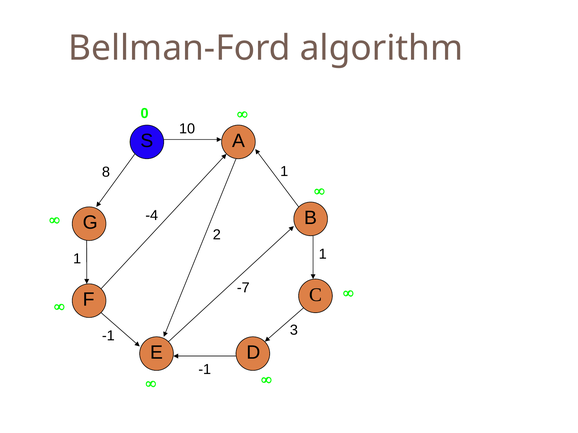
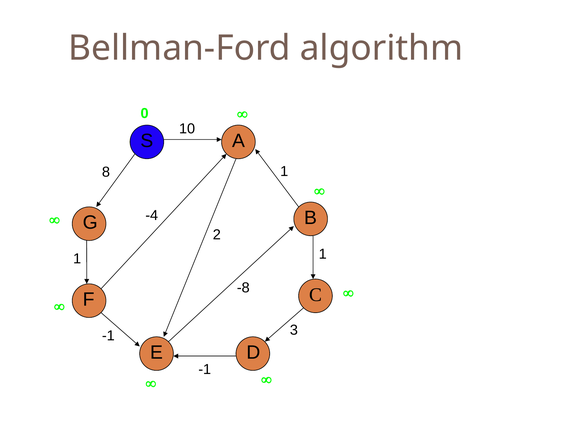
-7: -7 -> -8
